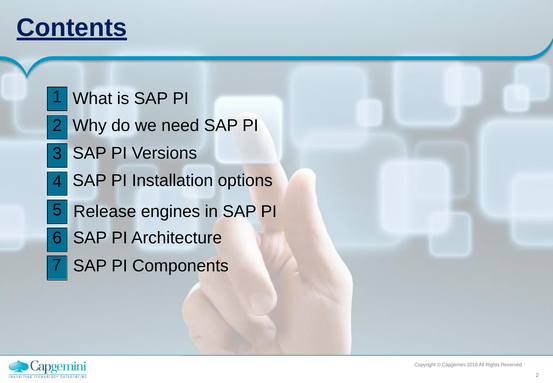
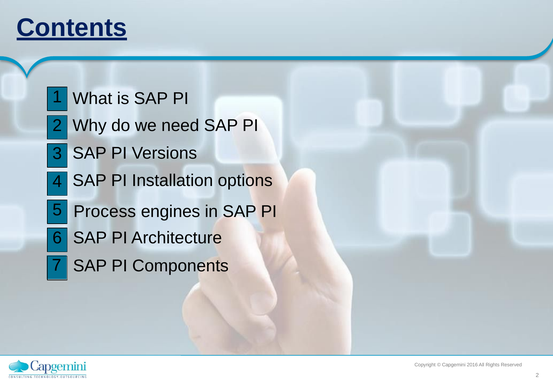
Release: Release -> Process
